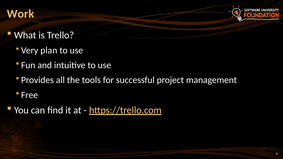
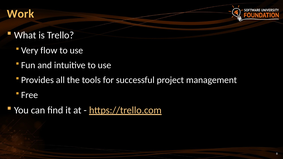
plan: plan -> flow
